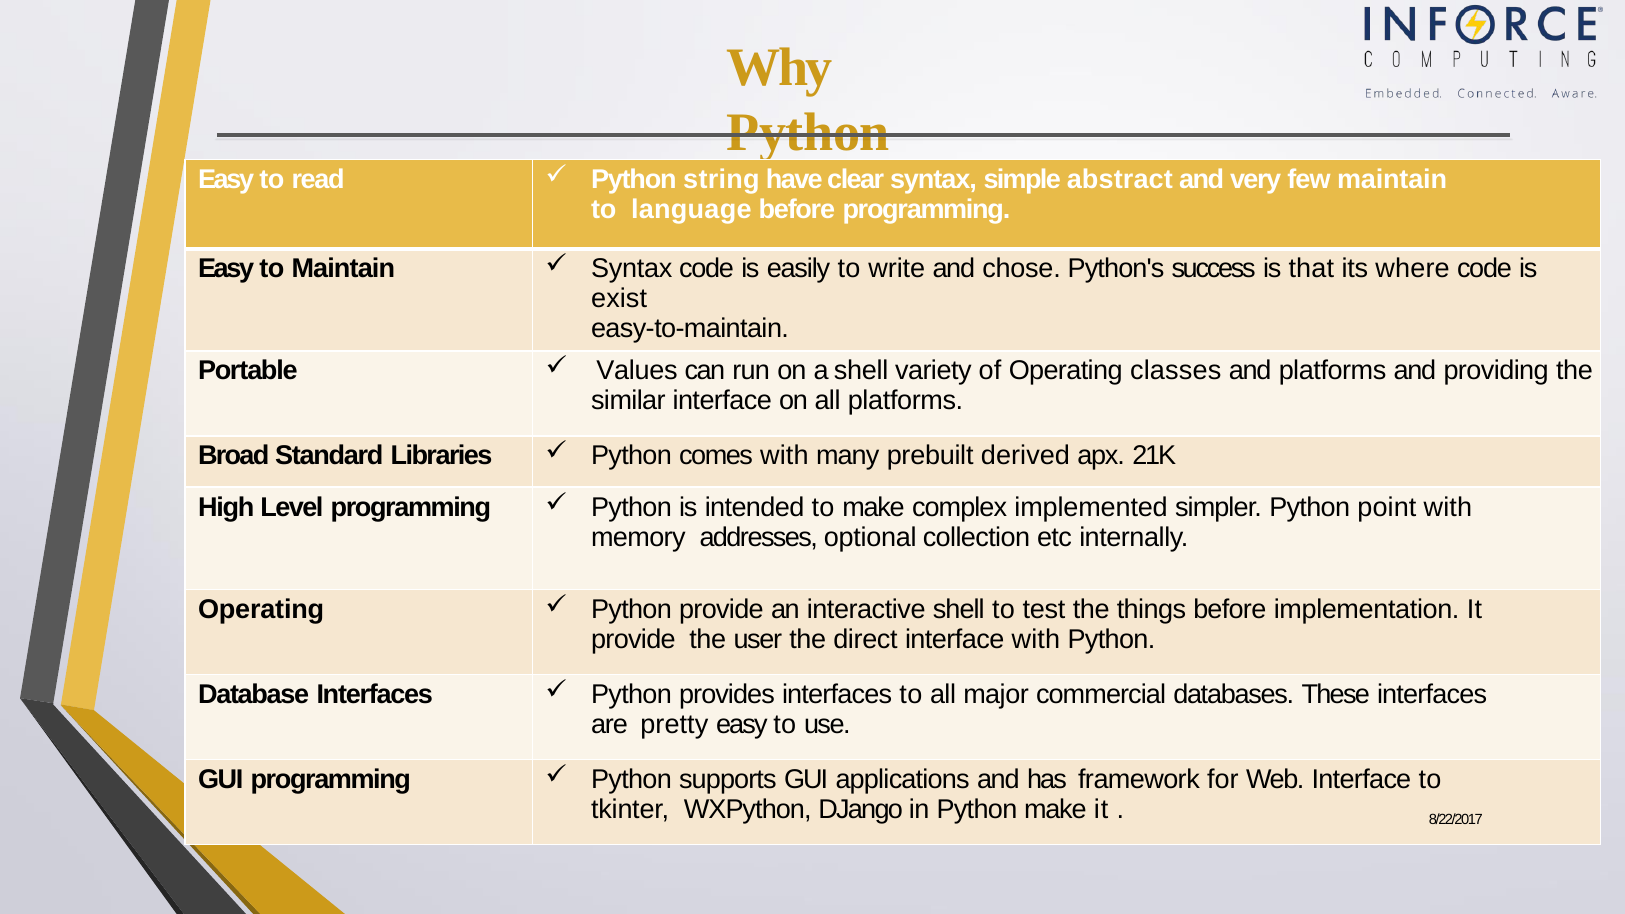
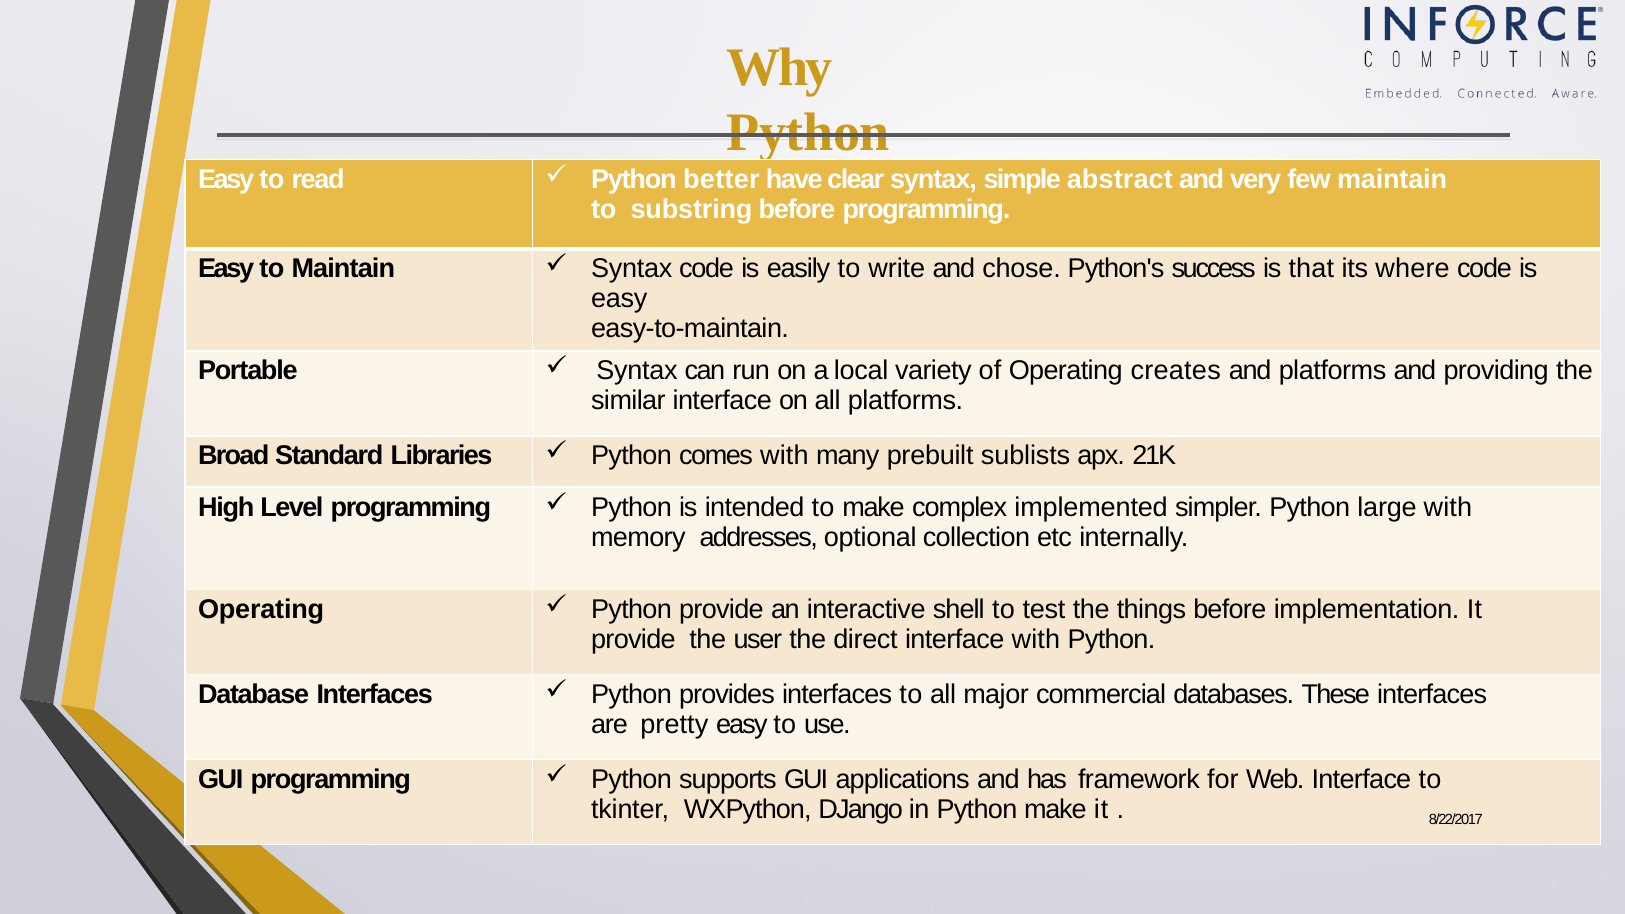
string: string -> better
language: language -> substring
exist at (619, 299): exist -> easy
Values at (637, 371): Values -> Syntax
a shell: shell -> local
classes: classes -> creates
derived: derived -> sublists
point: point -> large
